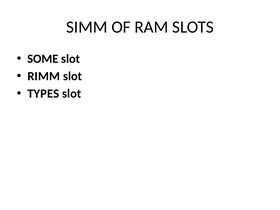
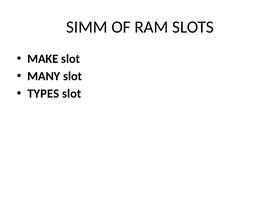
SOME: SOME -> MAKE
RIMM: RIMM -> MANY
